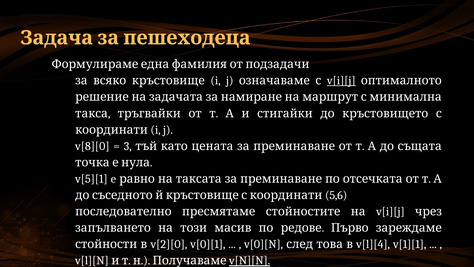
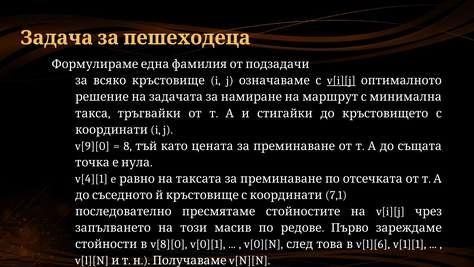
v[8][0: v[8][0 -> v[9][0
3: 3 -> 8
v[5][1: v[5][1 -> v[4][1
5,6: 5,6 -> 7,1
v[2][0: v[2][0 -> v[8][0
v[l][4: v[l][4 -> v[l][6
v[N][N underline: present -> none
